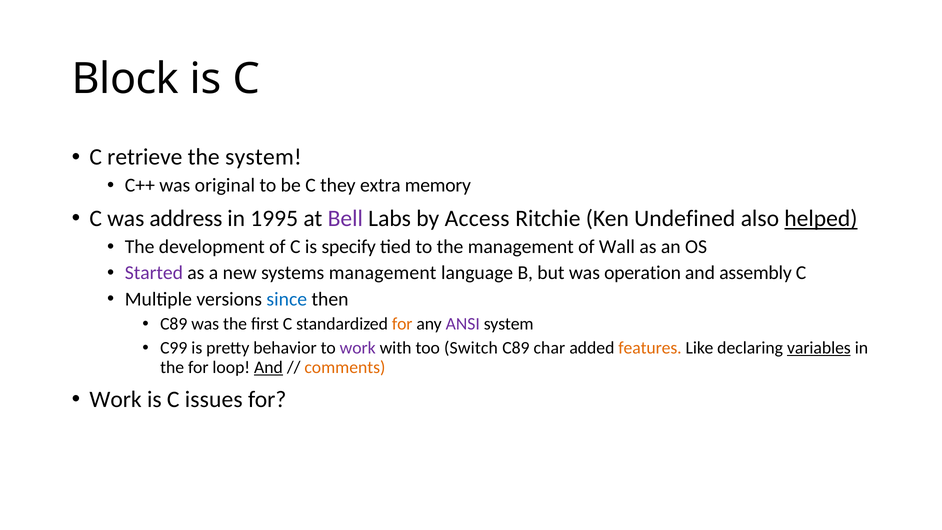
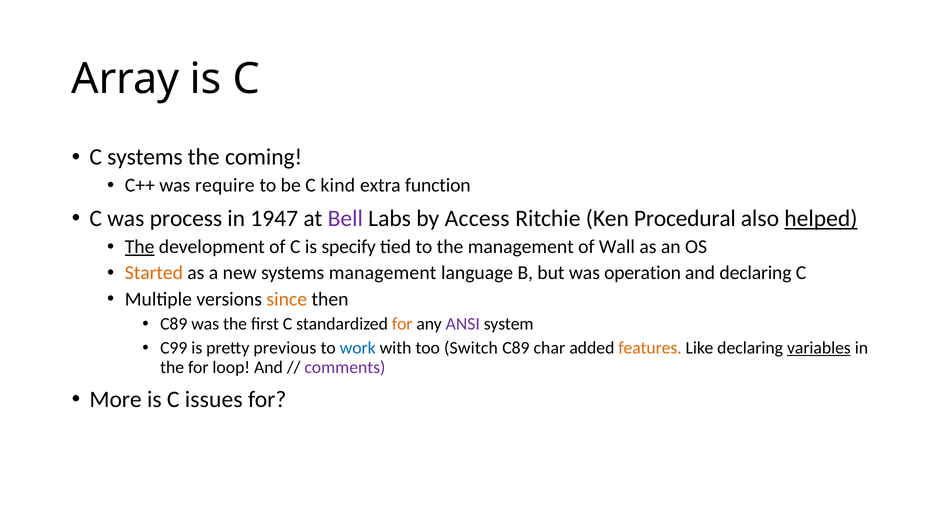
Block: Block -> Array
C retrieve: retrieve -> systems
the system: system -> coming
original: original -> require
they: they -> kind
memory: memory -> function
address: address -> process
1995: 1995 -> 1947
Undefined: Undefined -> Procedural
The at (140, 247) underline: none -> present
Started colour: purple -> orange
and assembly: assembly -> declaring
since colour: blue -> orange
behavior: behavior -> previous
work at (358, 348) colour: purple -> blue
And at (268, 367) underline: present -> none
comments colour: orange -> purple
Work at (116, 399): Work -> More
